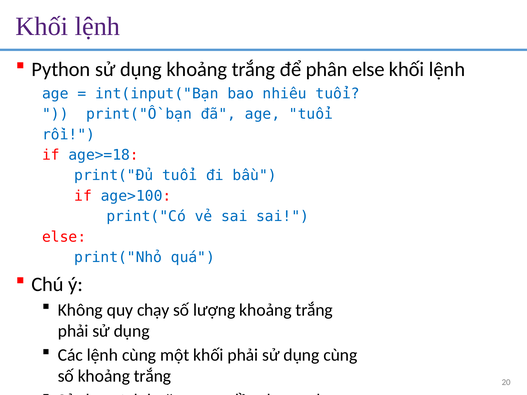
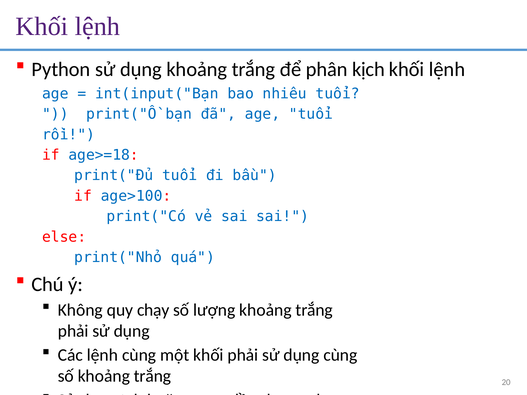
phân else: else -> kịch
